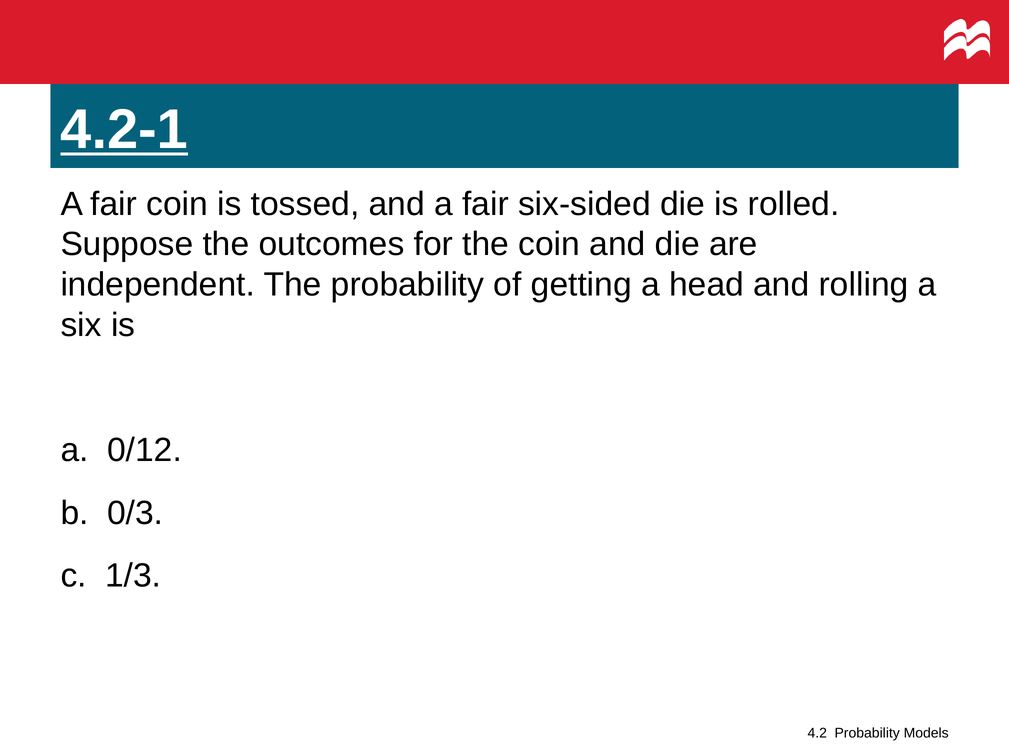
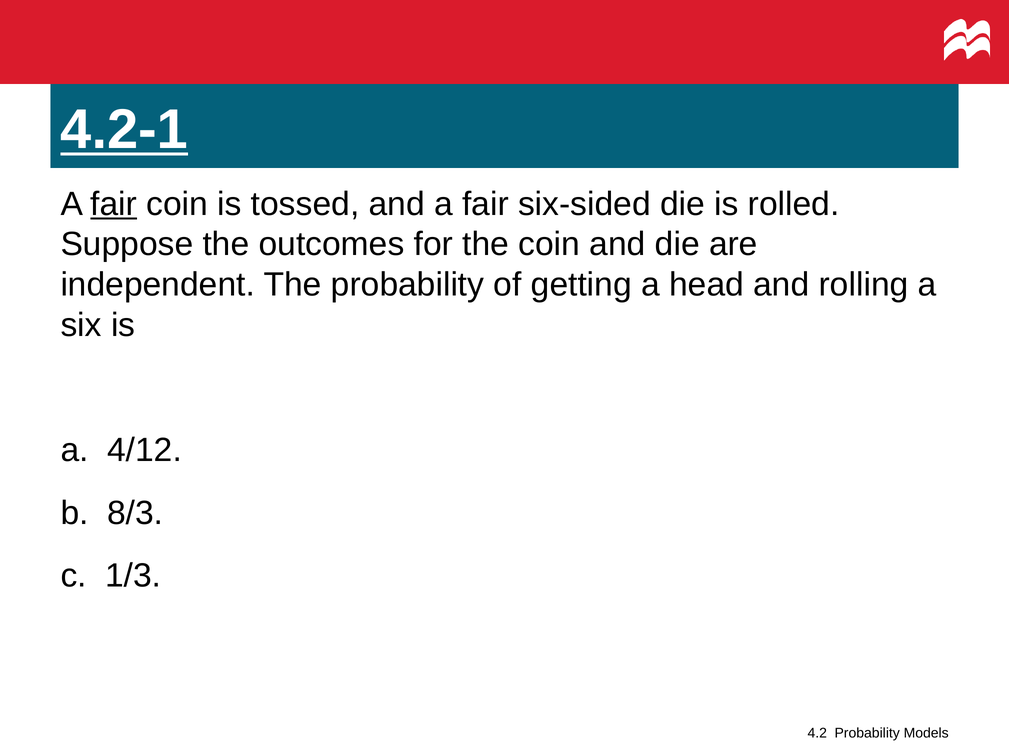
fair at (114, 204) underline: none -> present
0/12: 0/12 -> 4/12
0/3: 0/3 -> 8/3
